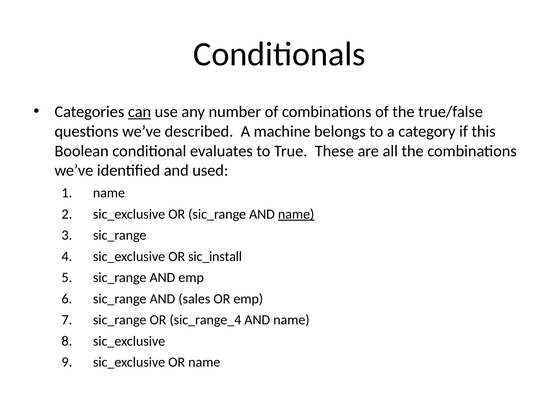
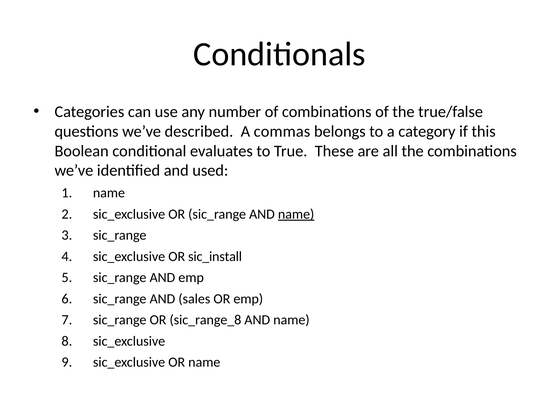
can underline: present -> none
machine: machine -> commas
sic_range_4: sic_range_4 -> sic_range_8
